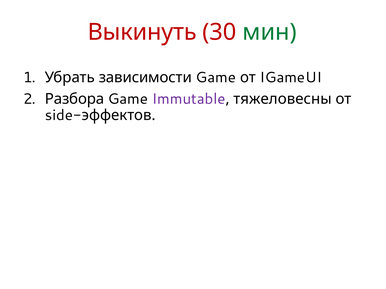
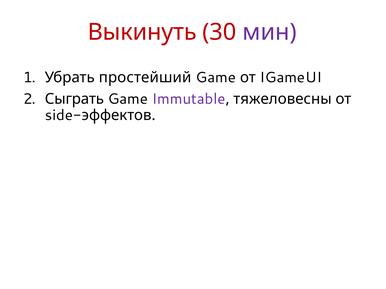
мин colour: green -> purple
зависимости: зависимости -> простейший
Разбора: Разбора -> Сыграть
